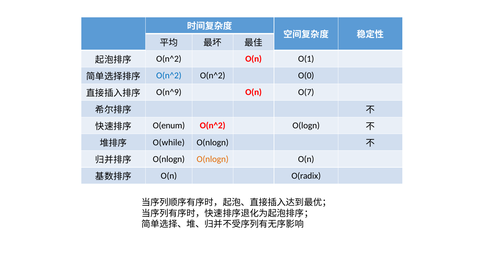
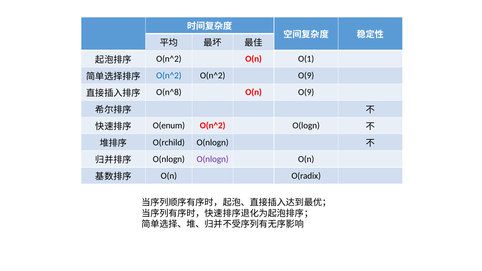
O(n^2 O(0: O(0 -> O(9
O(n^9: O(n^9 -> O(n^8
O(n O(7: O(7 -> O(9
O(while: O(while -> O(rchild
O(nlogn at (213, 159) colour: orange -> purple
